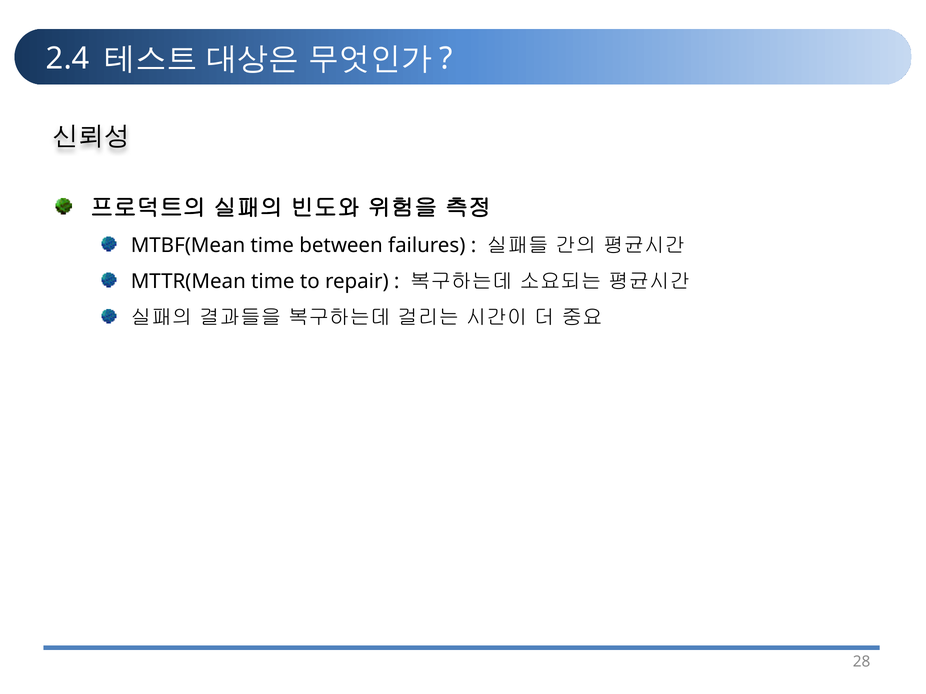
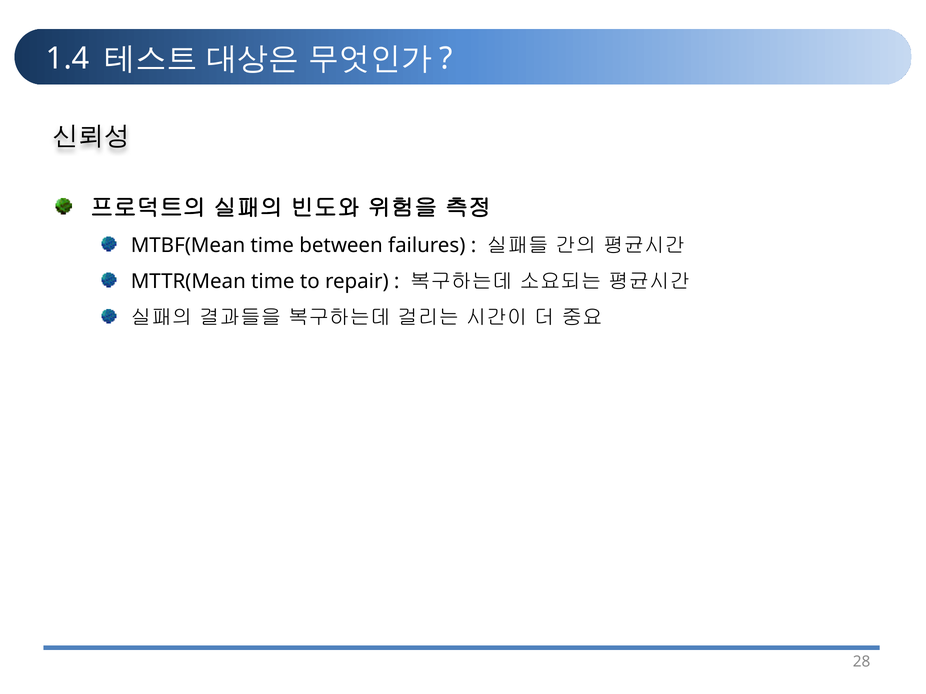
2.4: 2.4 -> 1.4
